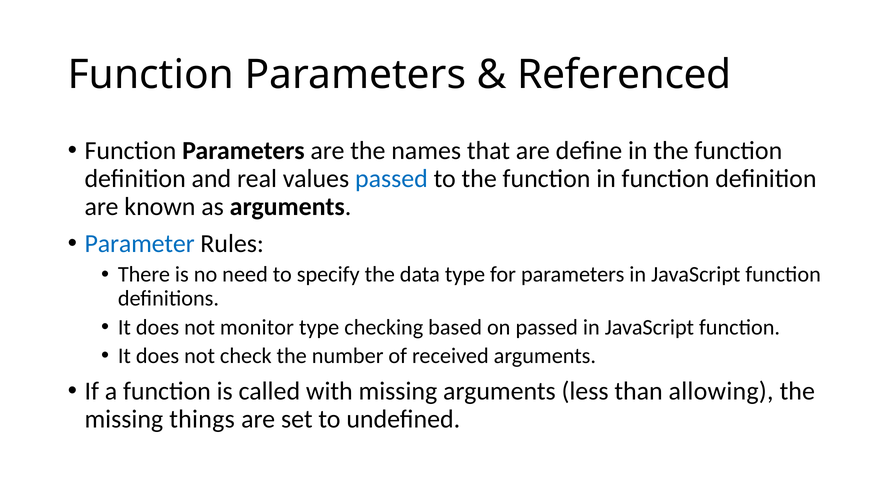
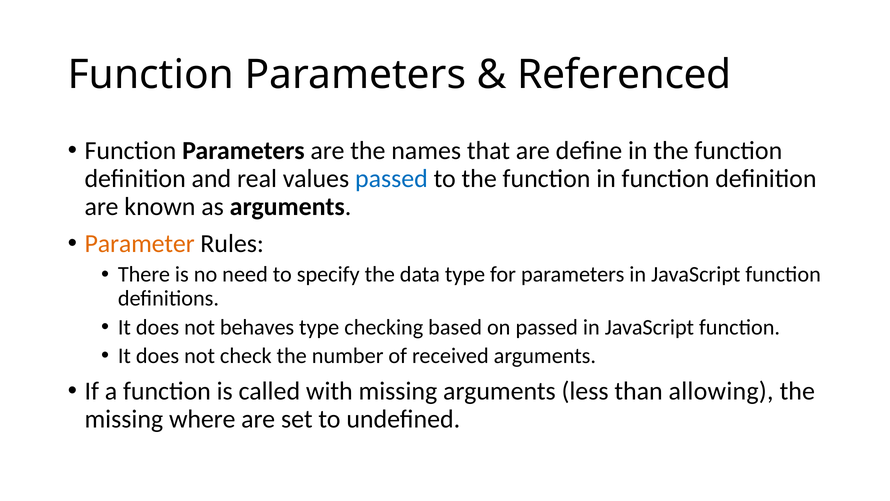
Parameter colour: blue -> orange
monitor: monitor -> behaves
things: things -> where
